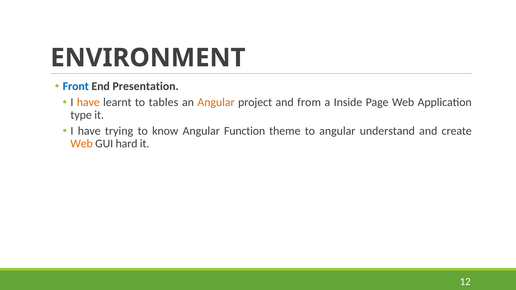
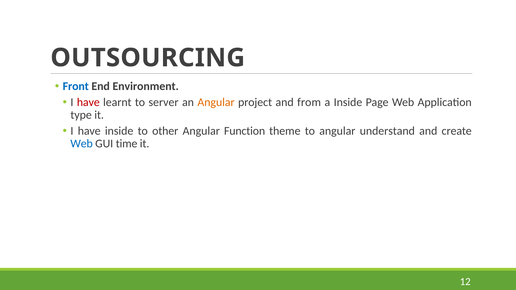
ENVIRONMENT: ENVIRONMENT -> OUTSOURCING
Presentation: Presentation -> Environment
have at (88, 102) colour: orange -> red
tables: tables -> server
have trying: trying -> inside
know: know -> other
Web at (82, 144) colour: orange -> blue
hard: hard -> time
